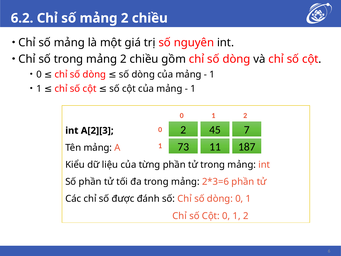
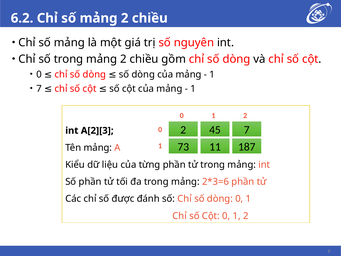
1 at (39, 89): 1 -> 7
